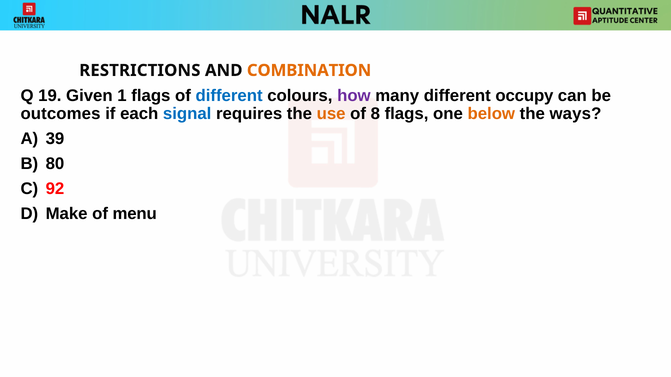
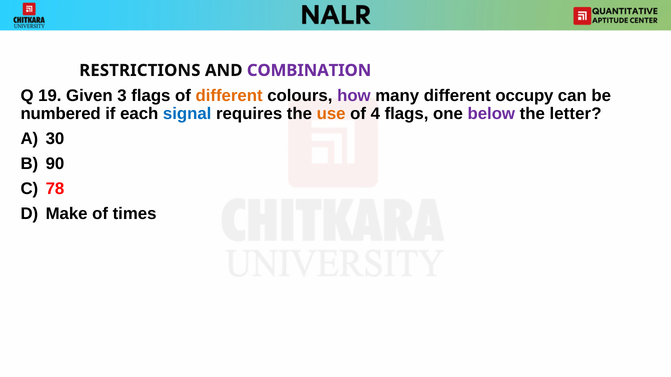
COMBINATION colour: orange -> purple
1: 1 -> 3
different at (229, 96) colour: blue -> orange
outcomes: outcomes -> numbered
8: 8 -> 4
below colour: orange -> purple
ways: ways -> letter
39: 39 -> 30
80: 80 -> 90
92: 92 -> 78
menu: menu -> times
